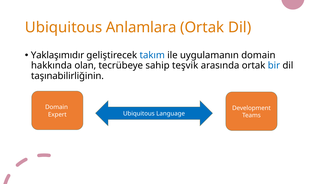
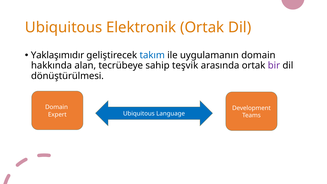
Anlamlara: Anlamlara -> Elektronik
olan: olan -> alan
bir colour: blue -> purple
taşınabilirliğinin: taşınabilirliğinin -> dönüştürülmesi
